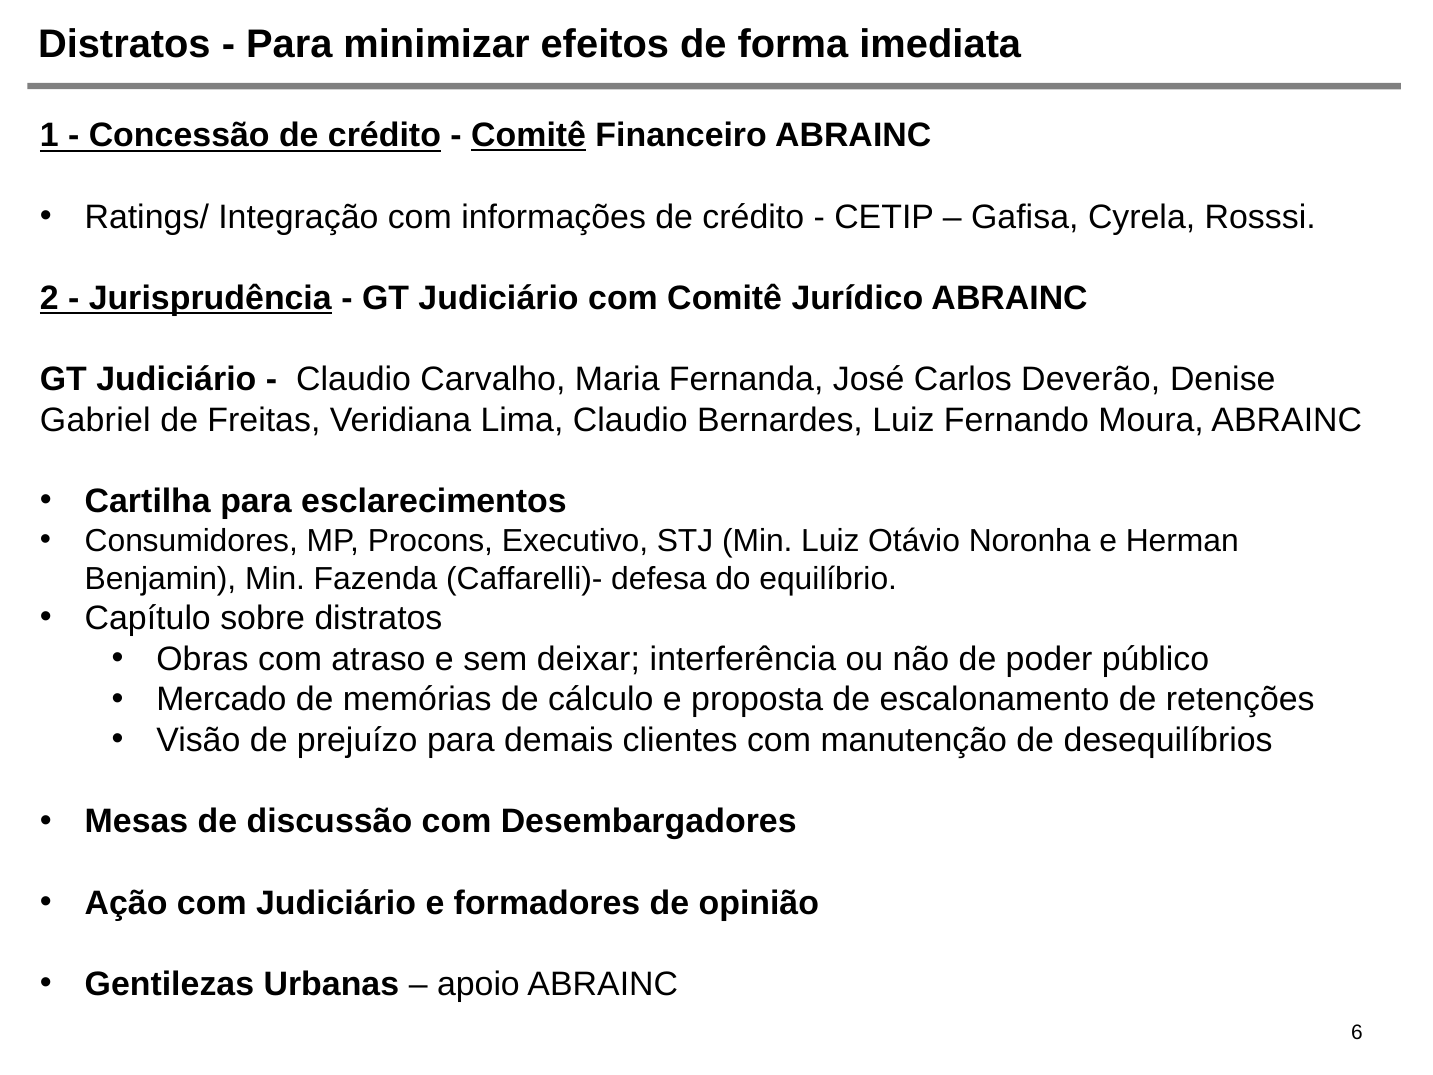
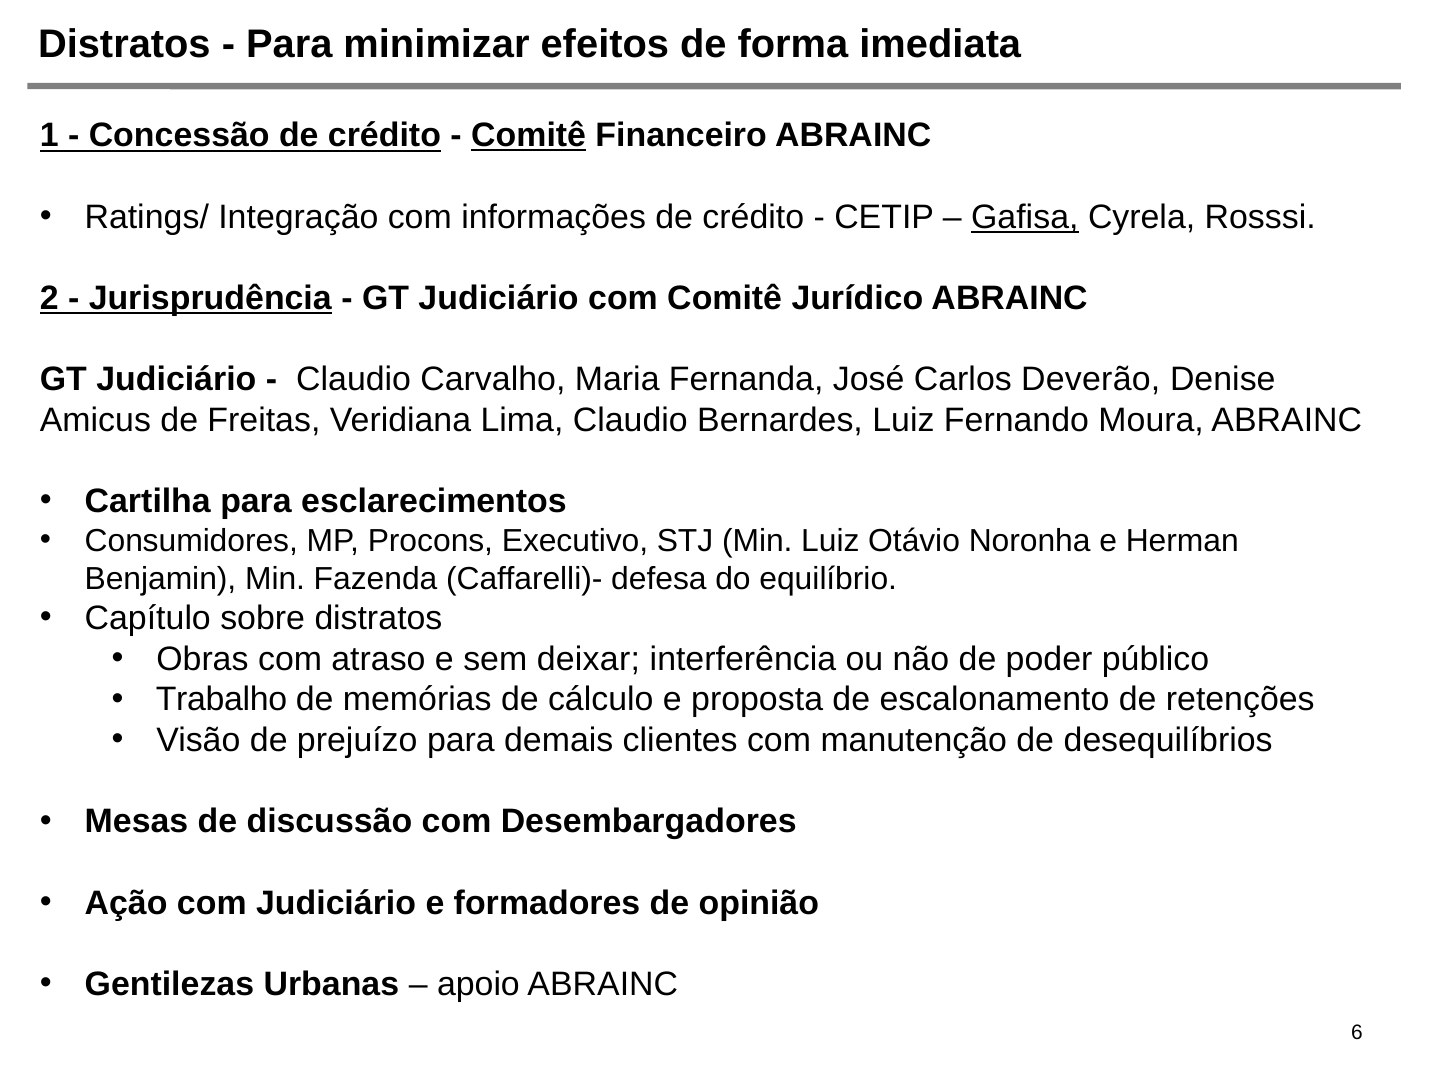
Gafisa underline: none -> present
Gabriel: Gabriel -> Amicus
Mercado: Mercado -> Trabalho
